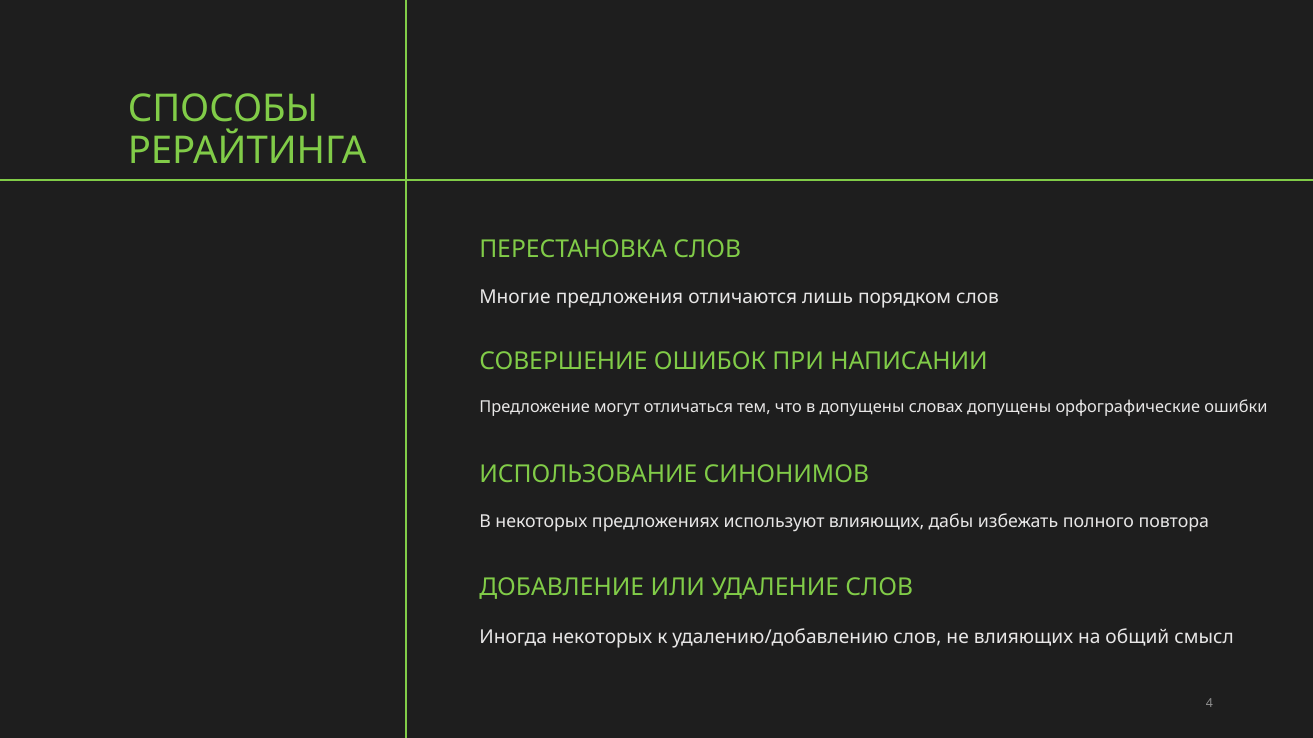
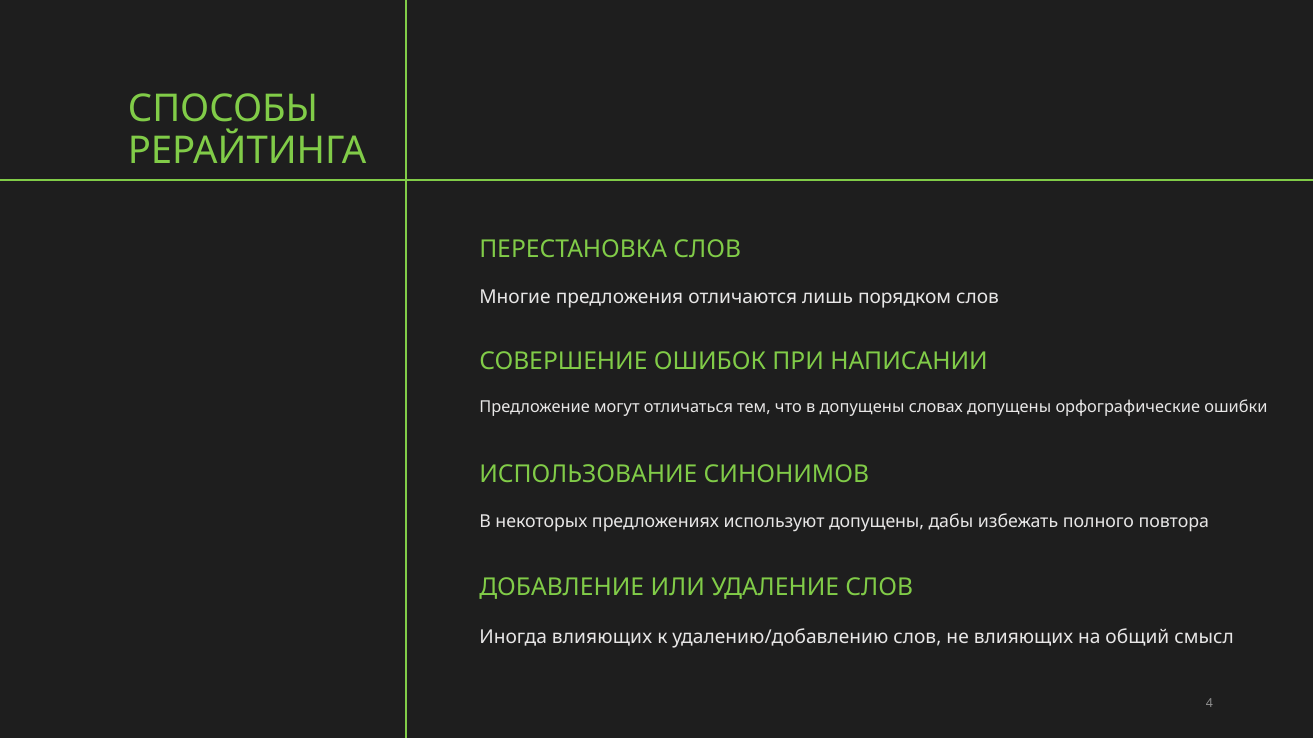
используют влияющих: влияющих -> допущены
Иногда некоторых: некоторых -> влияющих
